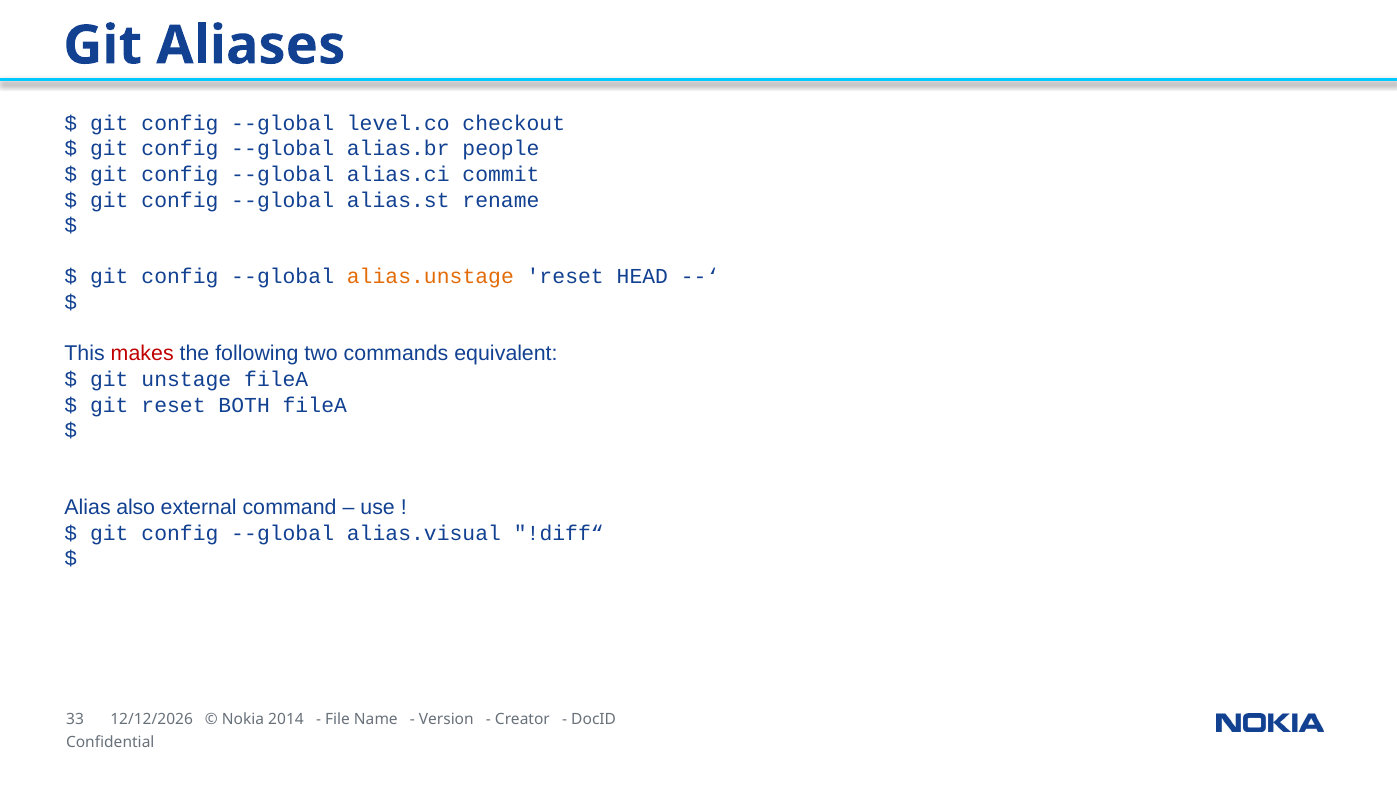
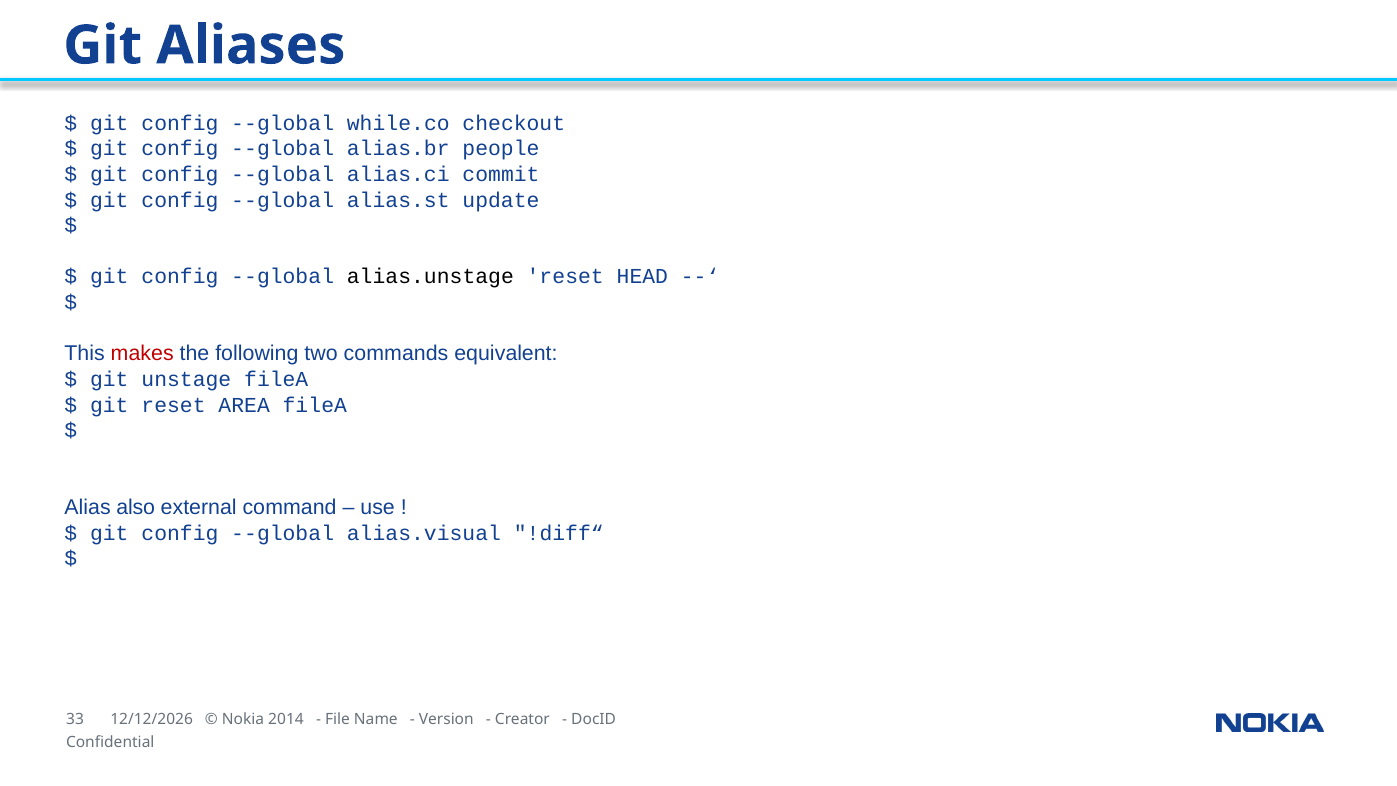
level.co: level.co -> while.co
rename: rename -> update
alias.unstage colour: orange -> black
BOTH: BOTH -> AREA
